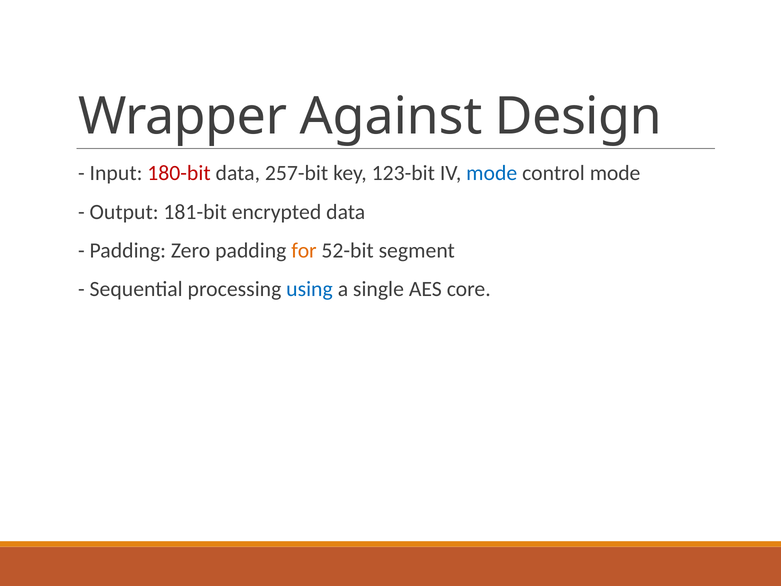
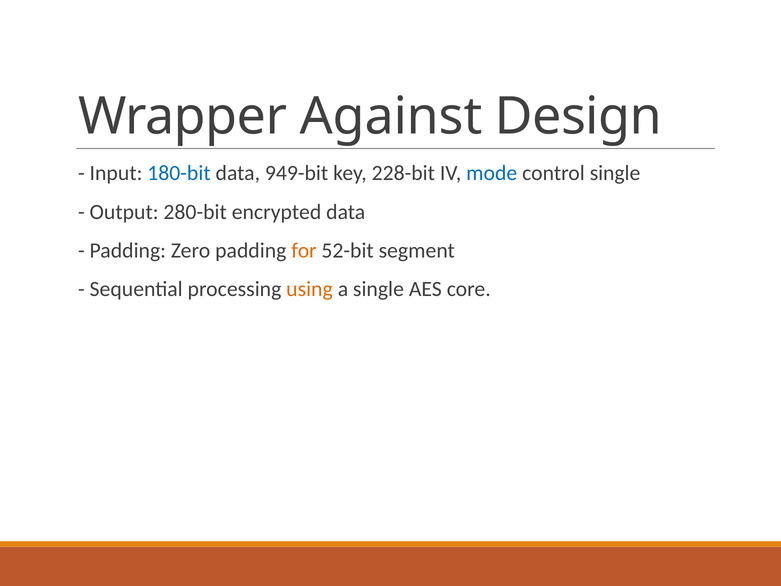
180-bit colour: red -> blue
257-bit: 257-bit -> 949-bit
123-bit: 123-bit -> 228-bit
control mode: mode -> single
181-bit: 181-bit -> 280-bit
using colour: blue -> orange
